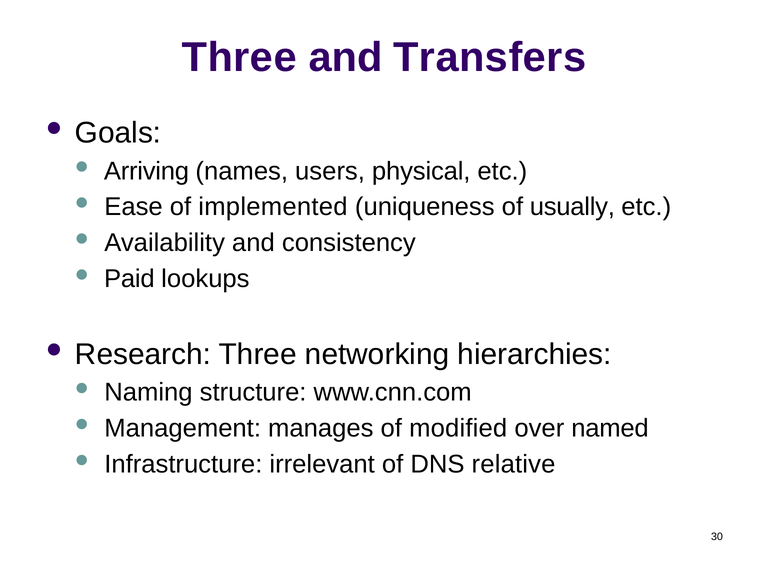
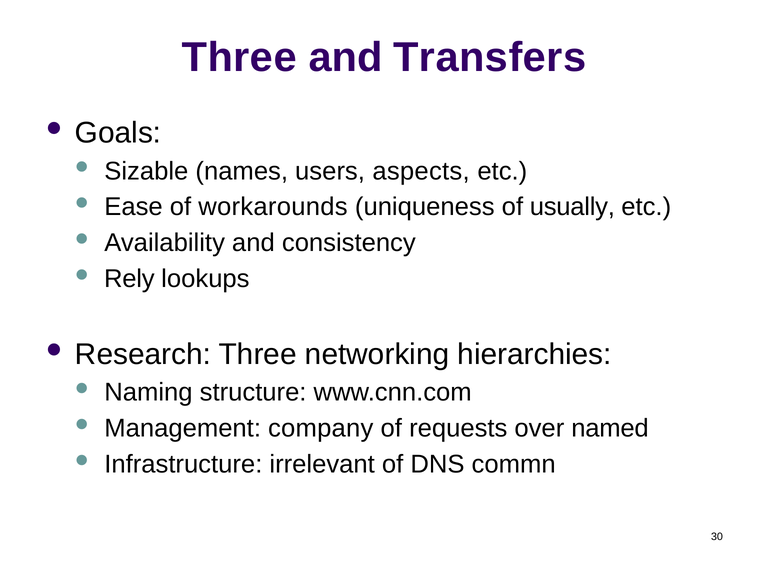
Arriving: Arriving -> Sizable
physical: physical -> aspects
implemented: implemented -> workarounds
Paid: Paid -> Rely
manages: manages -> company
modified: modified -> requests
relative: relative -> commn
